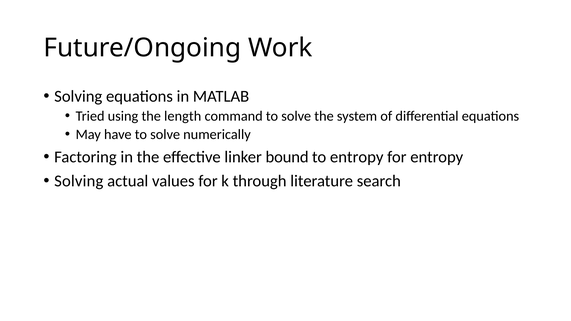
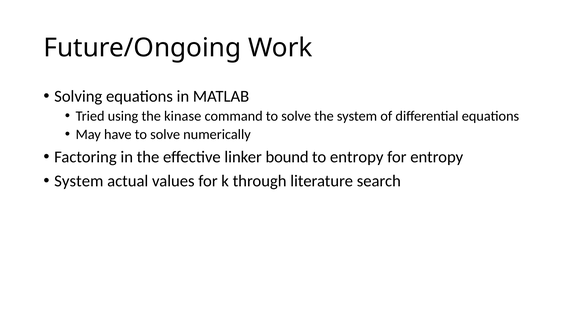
length: length -> kinase
Solving at (79, 181): Solving -> System
